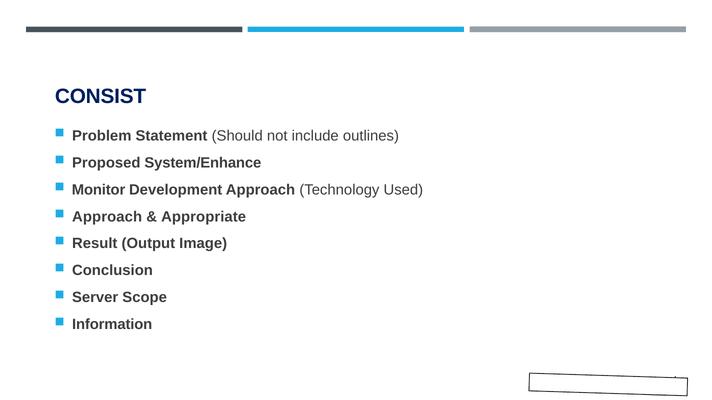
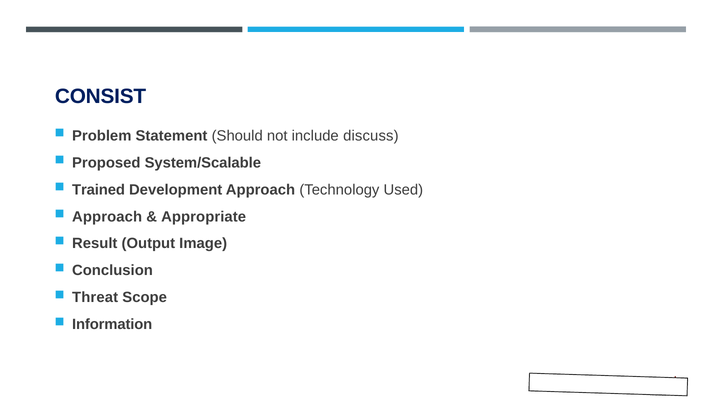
outlines: outlines -> discuss
System/Enhance: System/Enhance -> System/Scalable
Monitor: Monitor -> Trained
Server: Server -> Threat
